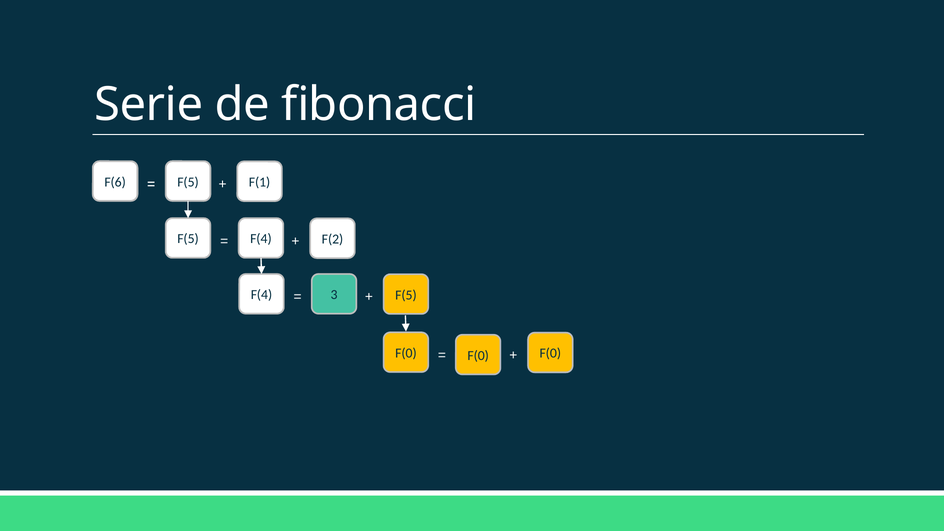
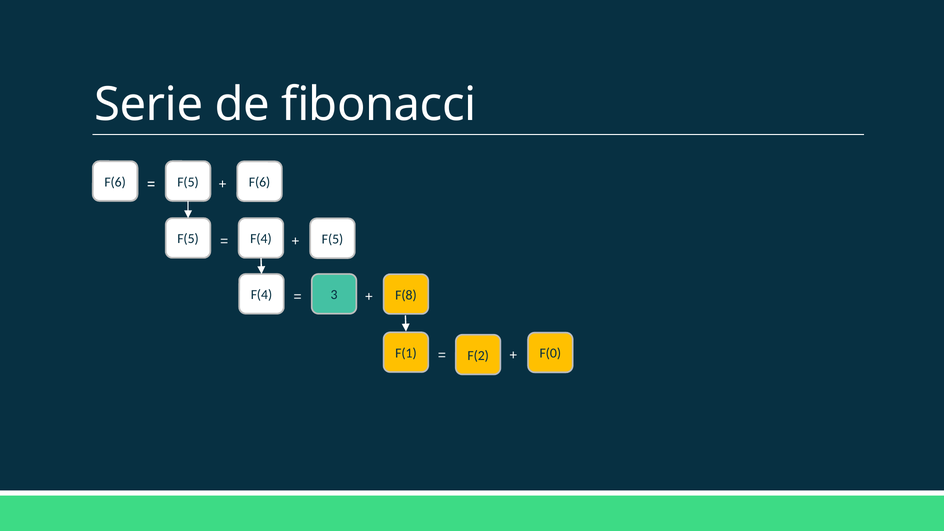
F(1 at (260, 182): F(1 -> F(6
F(4 F(2: F(2 -> F(5
F(4 F(5: F(5 -> F(8
F(0 at (406, 353): F(0 -> F(1
F(0 at (478, 356): F(0 -> F(2
